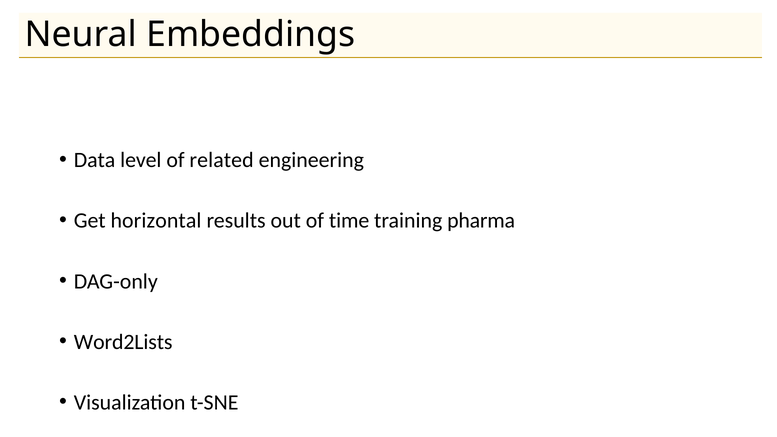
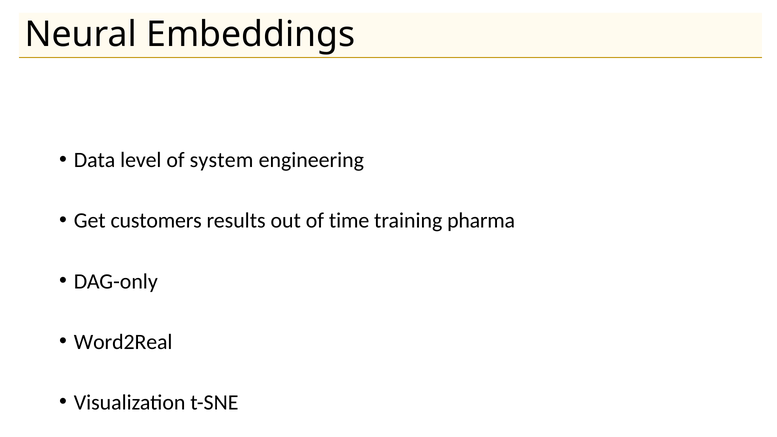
related: related -> system
horizontal: horizontal -> customers
Word2Lists: Word2Lists -> Word2Real
